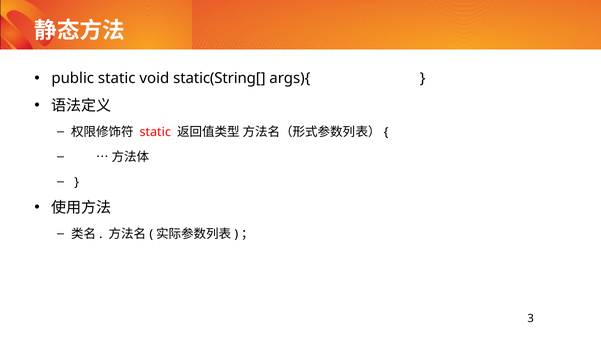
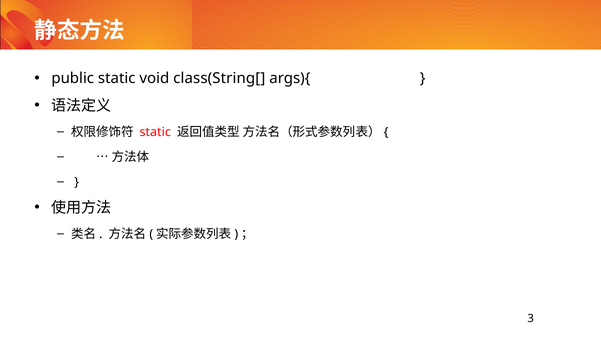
static(String[: static(String[ -> class(String[
